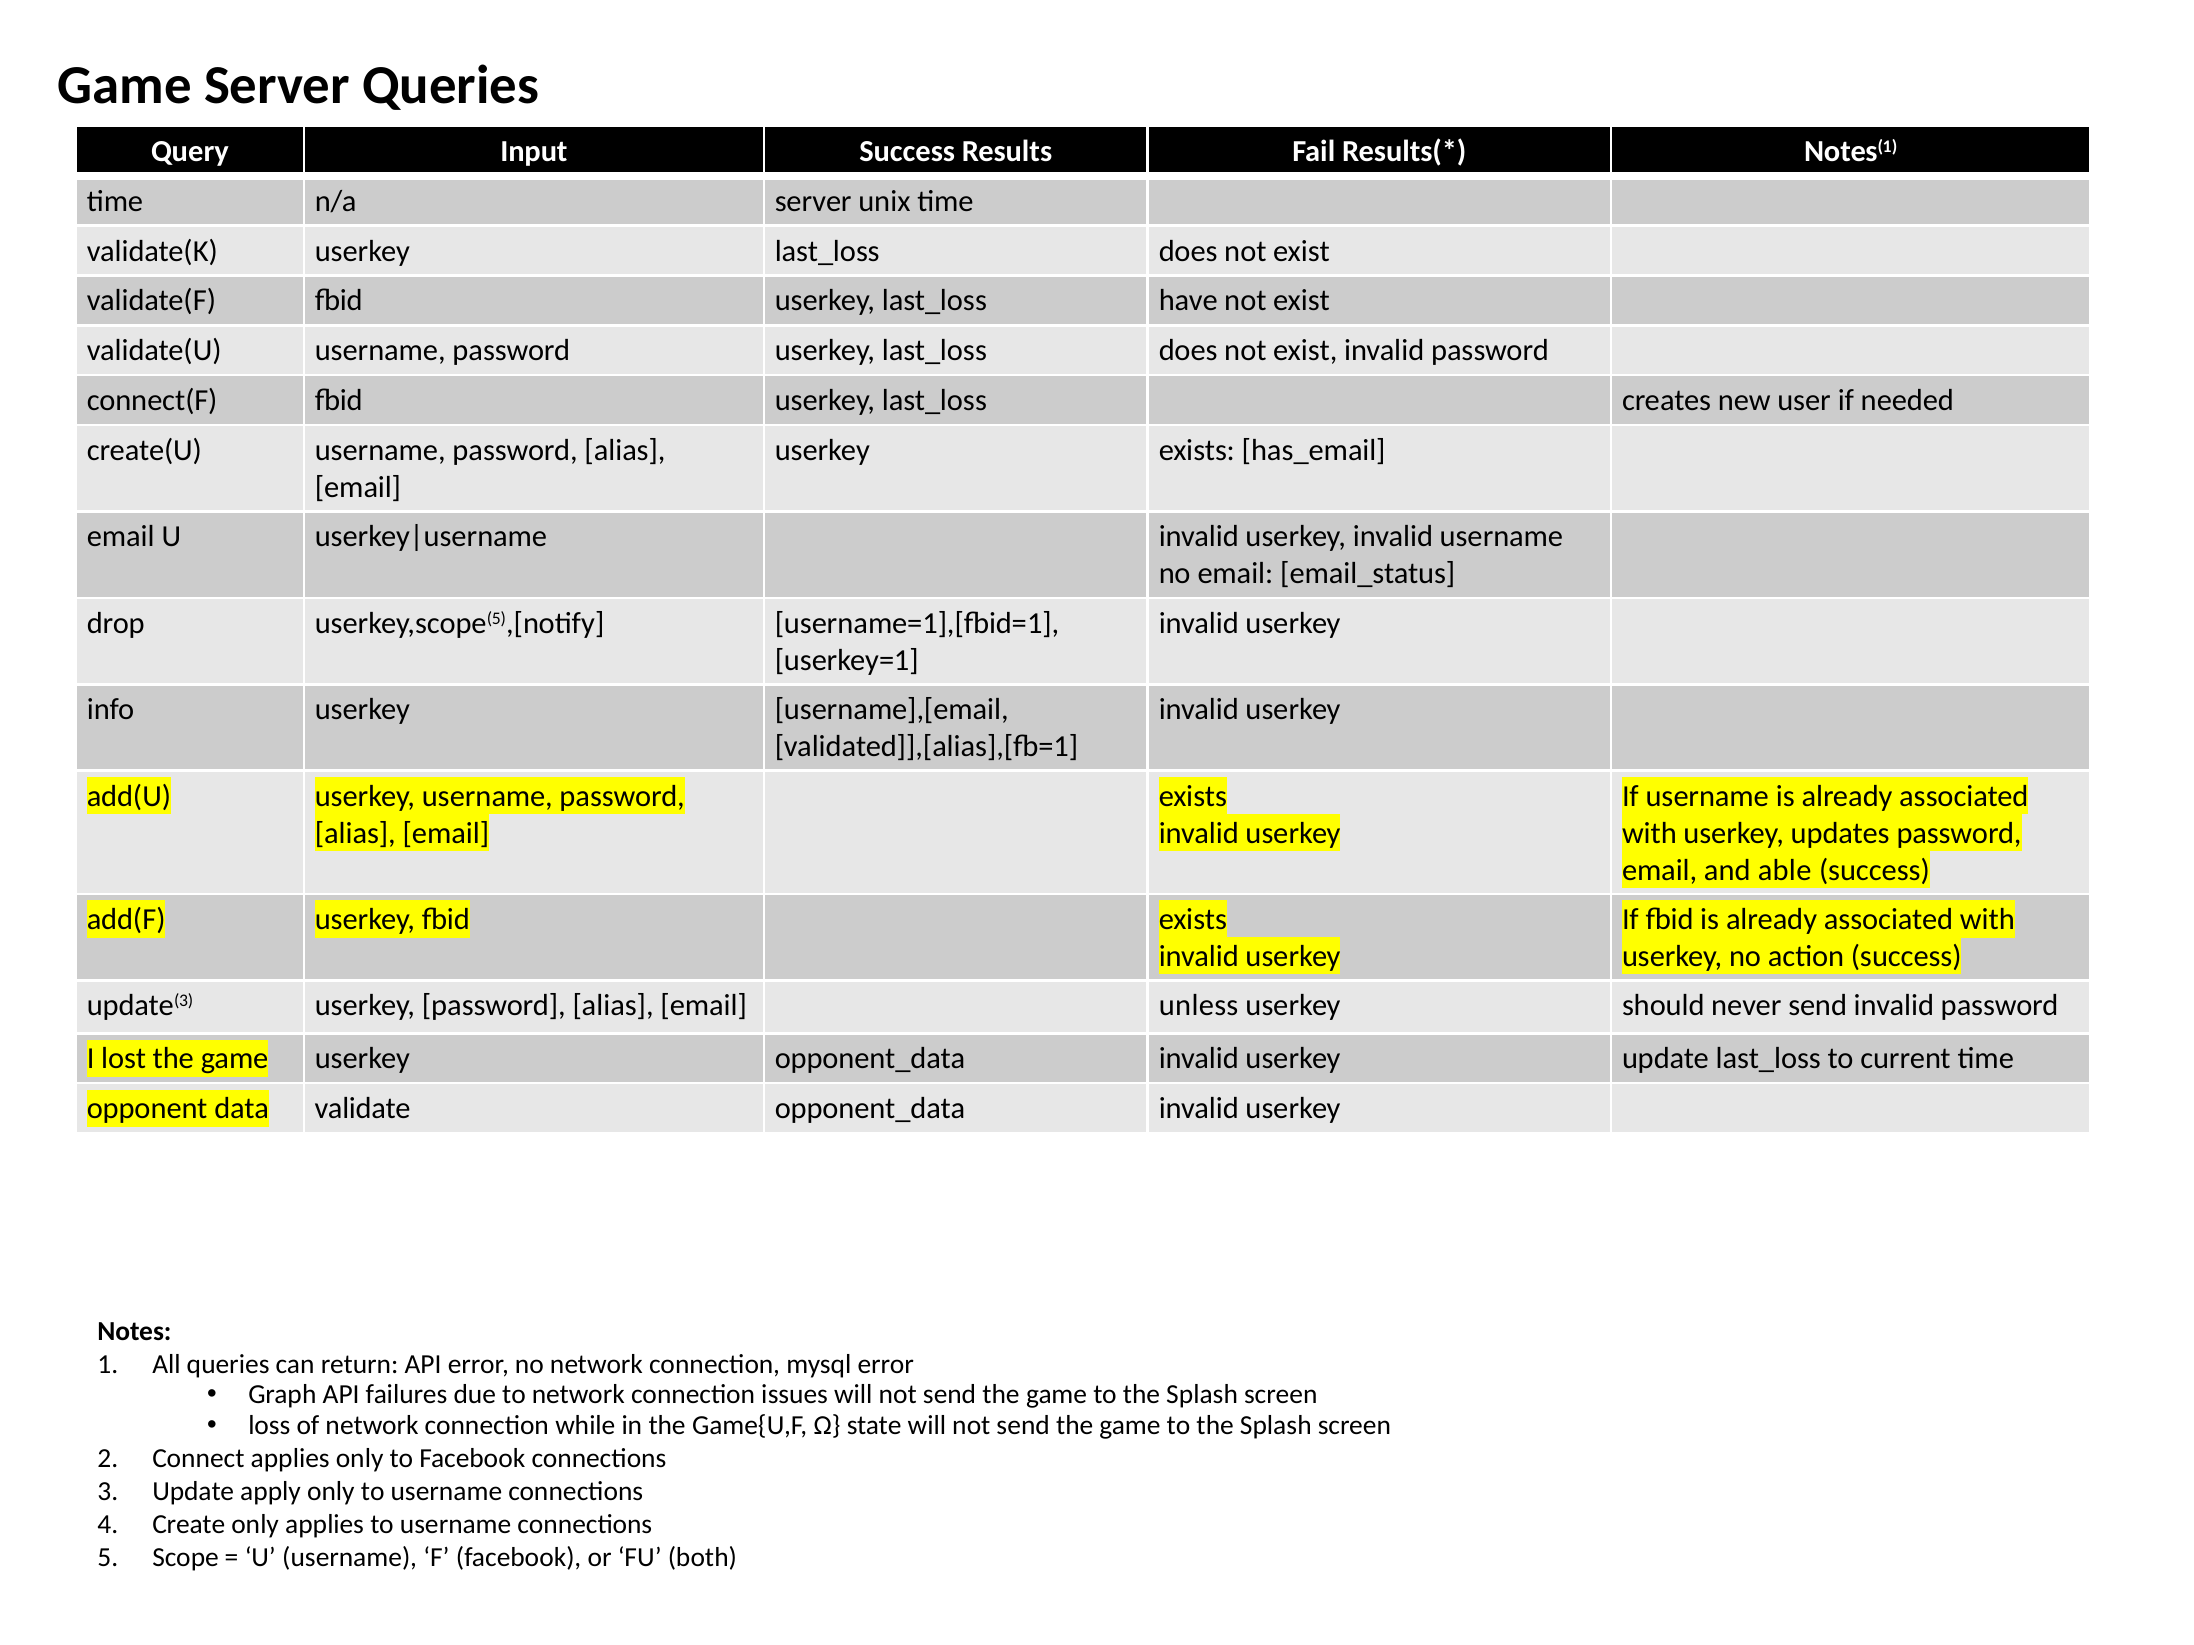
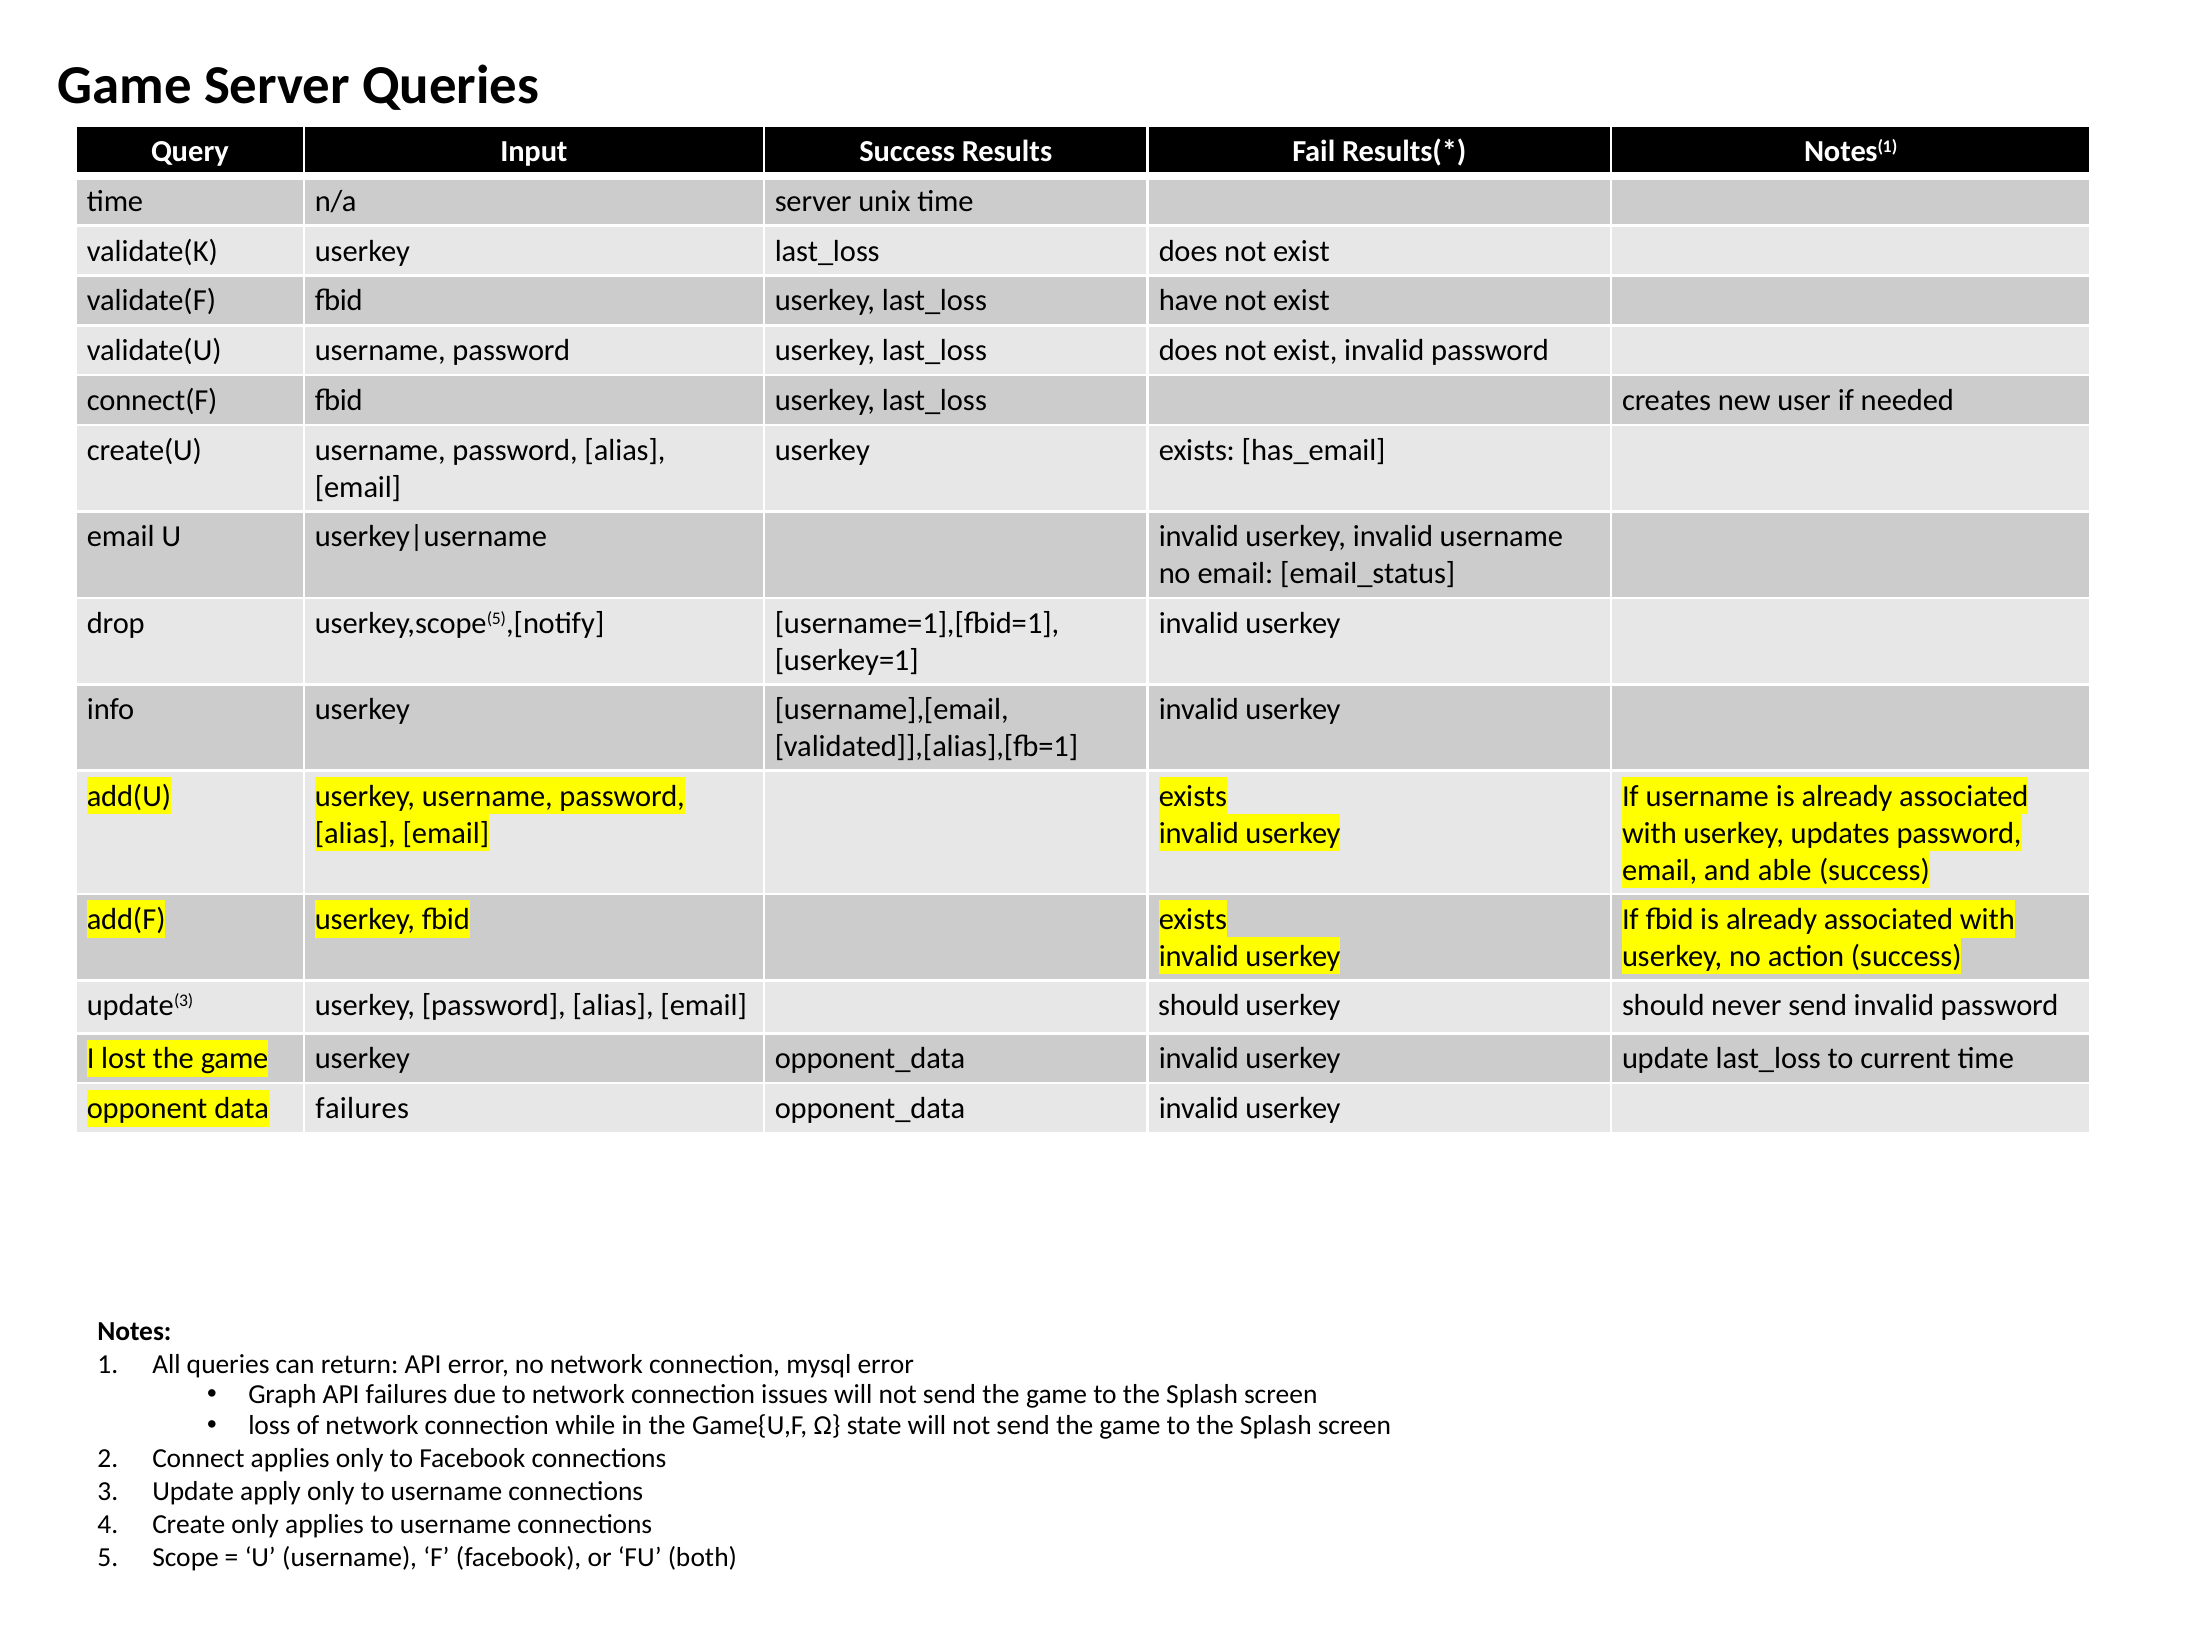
email unless: unless -> should
data validate: validate -> failures
